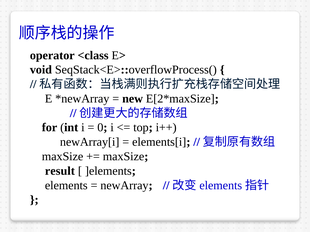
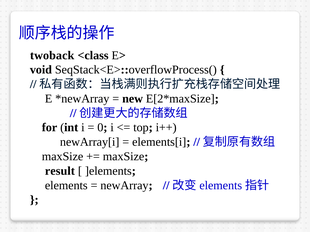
operator: operator -> twoback
